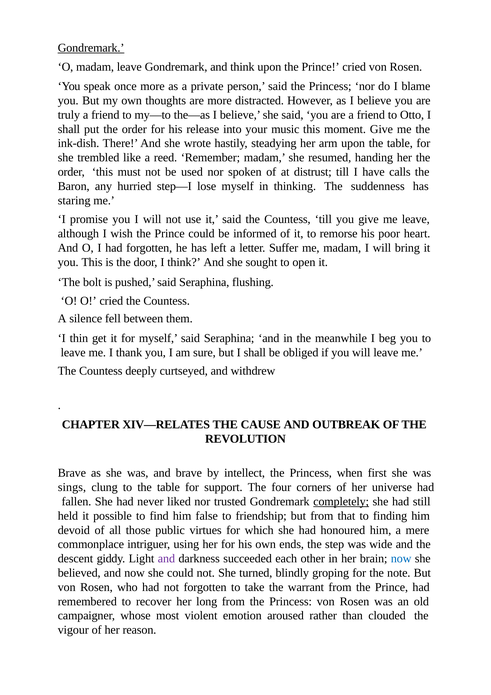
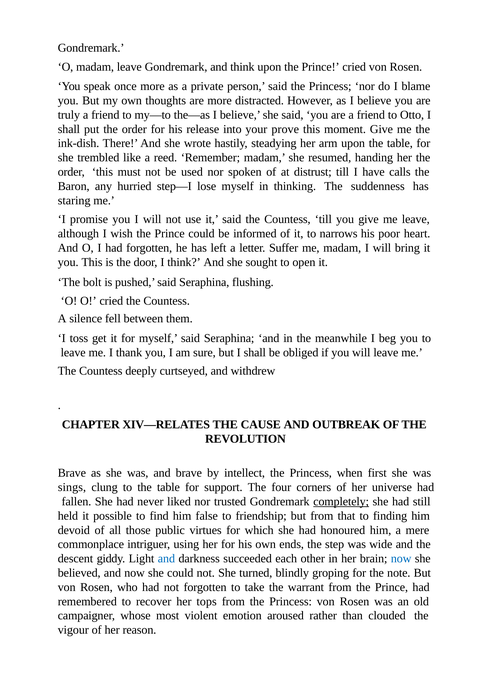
Gondremark at (91, 48) underline: present -> none
music: music -> prove
remorse: remorse -> narrows
thin: thin -> toss
and at (166, 558) colour: purple -> blue
long: long -> tops
